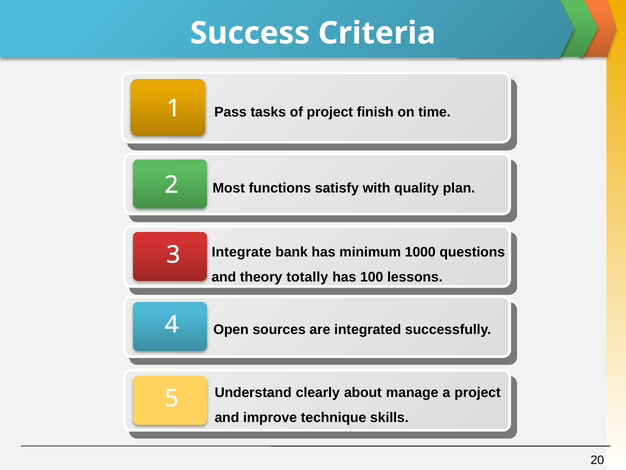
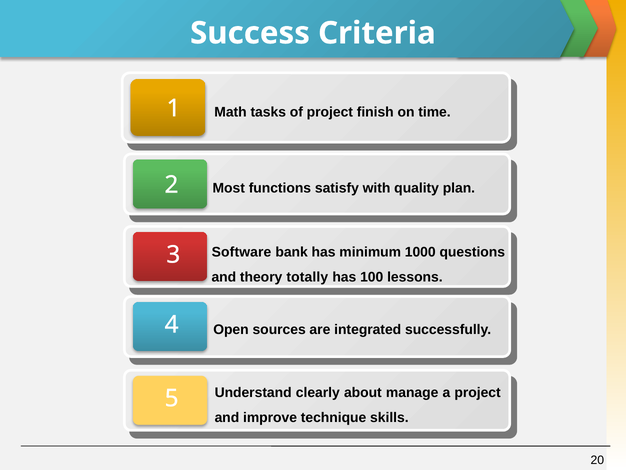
Pass: Pass -> Math
Integrate: Integrate -> Software
